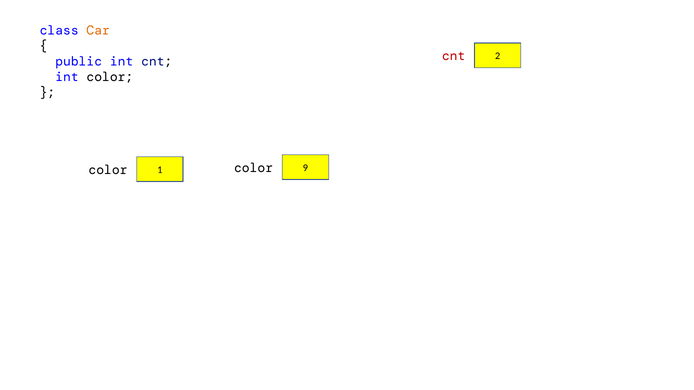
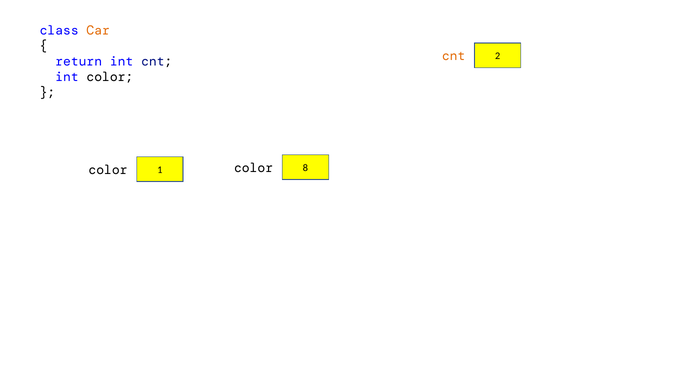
cnt at (454, 56) colour: red -> orange
public: public -> return
9: 9 -> 8
